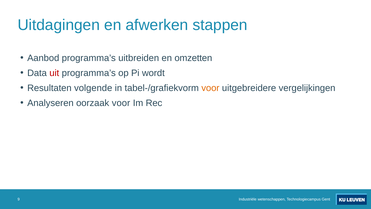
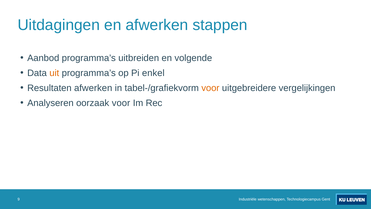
omzetten: omzetten -> volgende
uit colour: red -> orange
wordt: wordt -> enkel
Resultaten volgende: volgende -> afwerken
